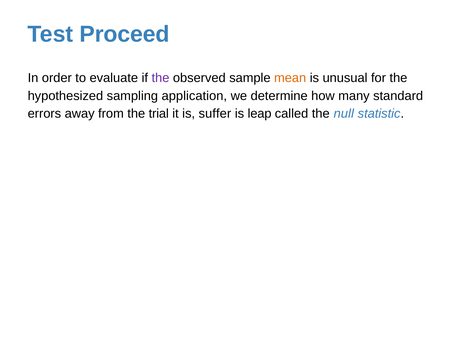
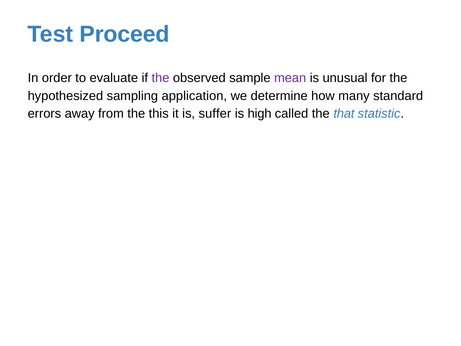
mean colour: orange -> purple
trial: trial -> this
leap: leap -> high
null: null -> that
